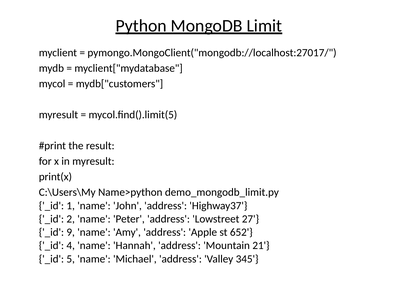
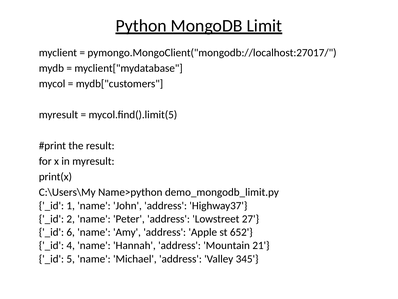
9: 9 -> 6
